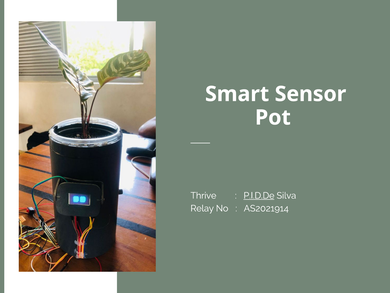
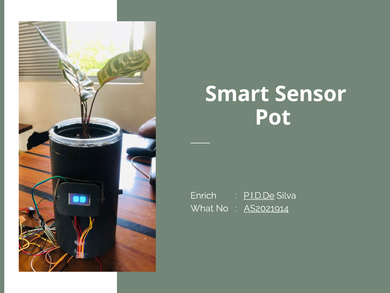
Thrive: Thrive -> Enrich
Relay: Relay -> What
AS2021914 underline: none -> present
